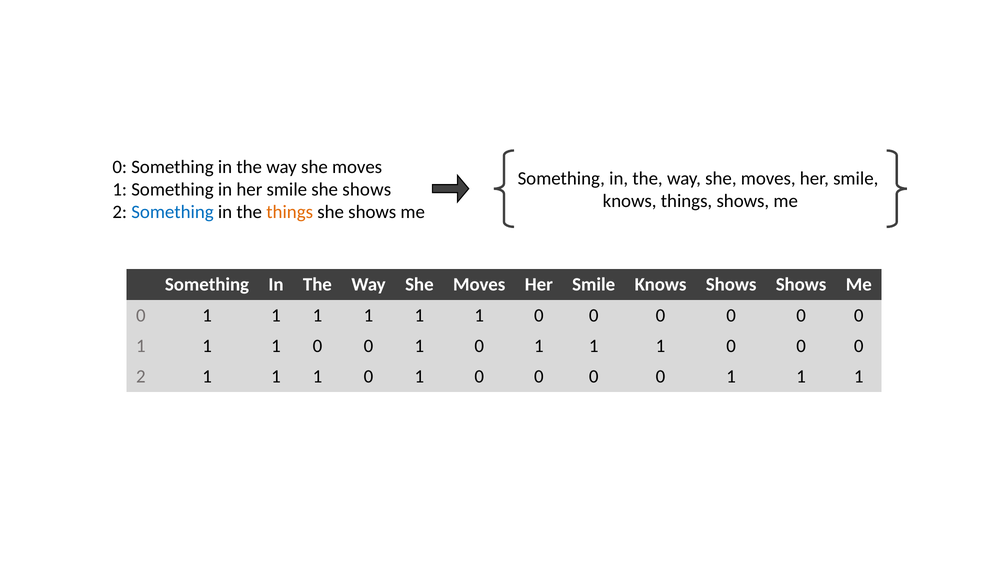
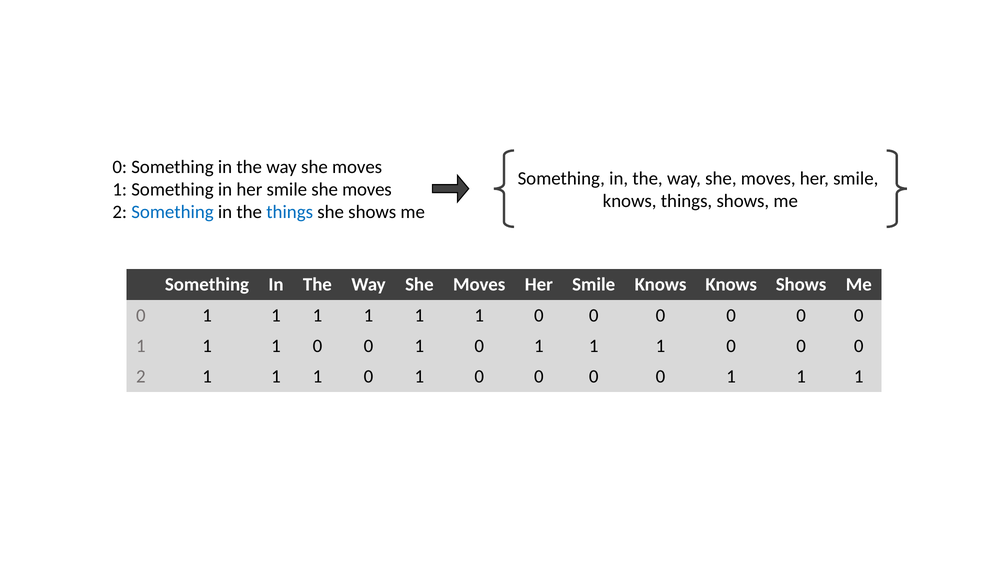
smile she shows: shows -> moves
things at (290, 212) colour: orange -> blue
Knows Shows: Shows -> Knows
